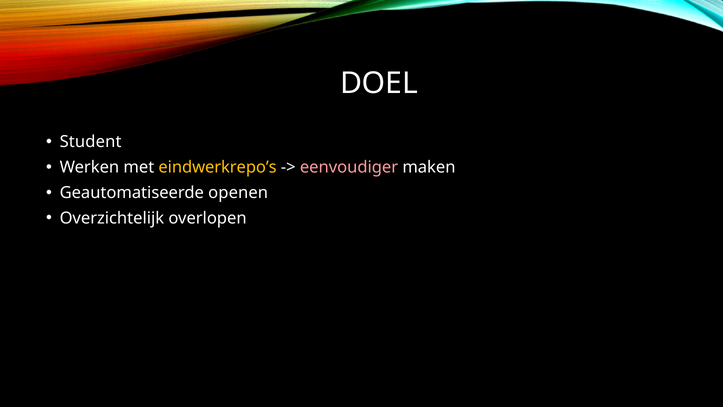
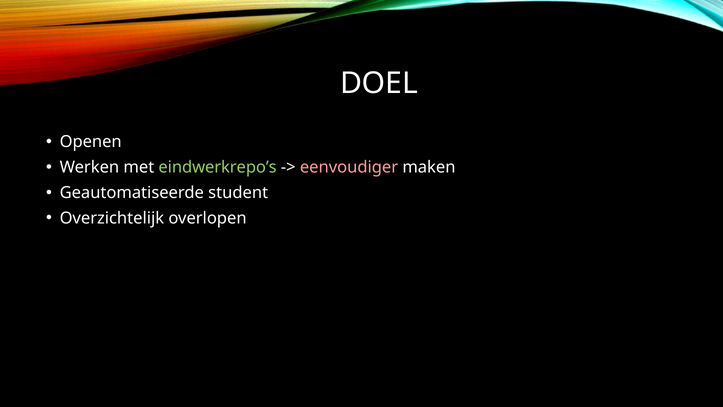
Student: Student -> Openen
eindwerkrepo’s colour: yellow -> light green
openen: openen -> student
